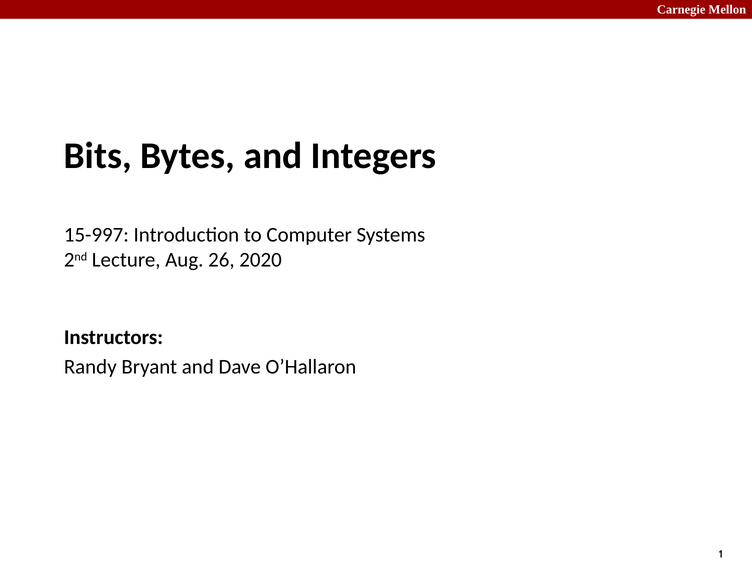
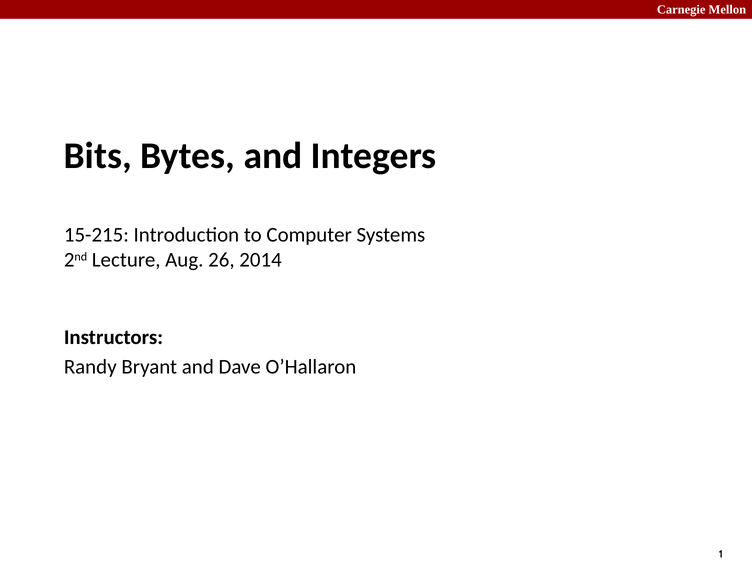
15-997: 15-997 -> 15-215
2020: 2020 -> 2014
